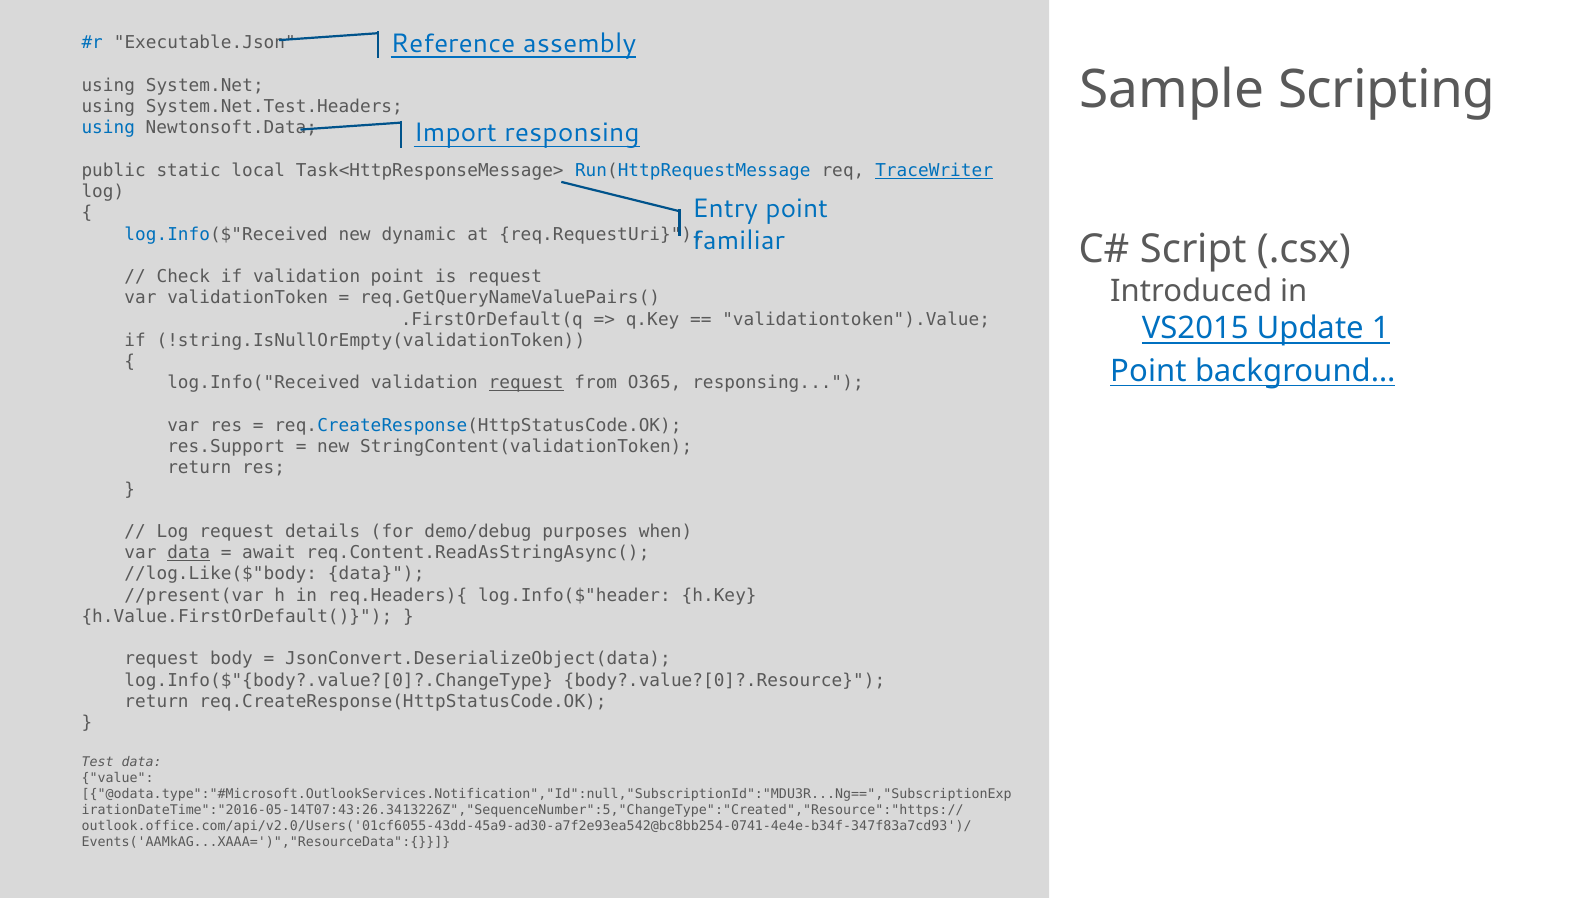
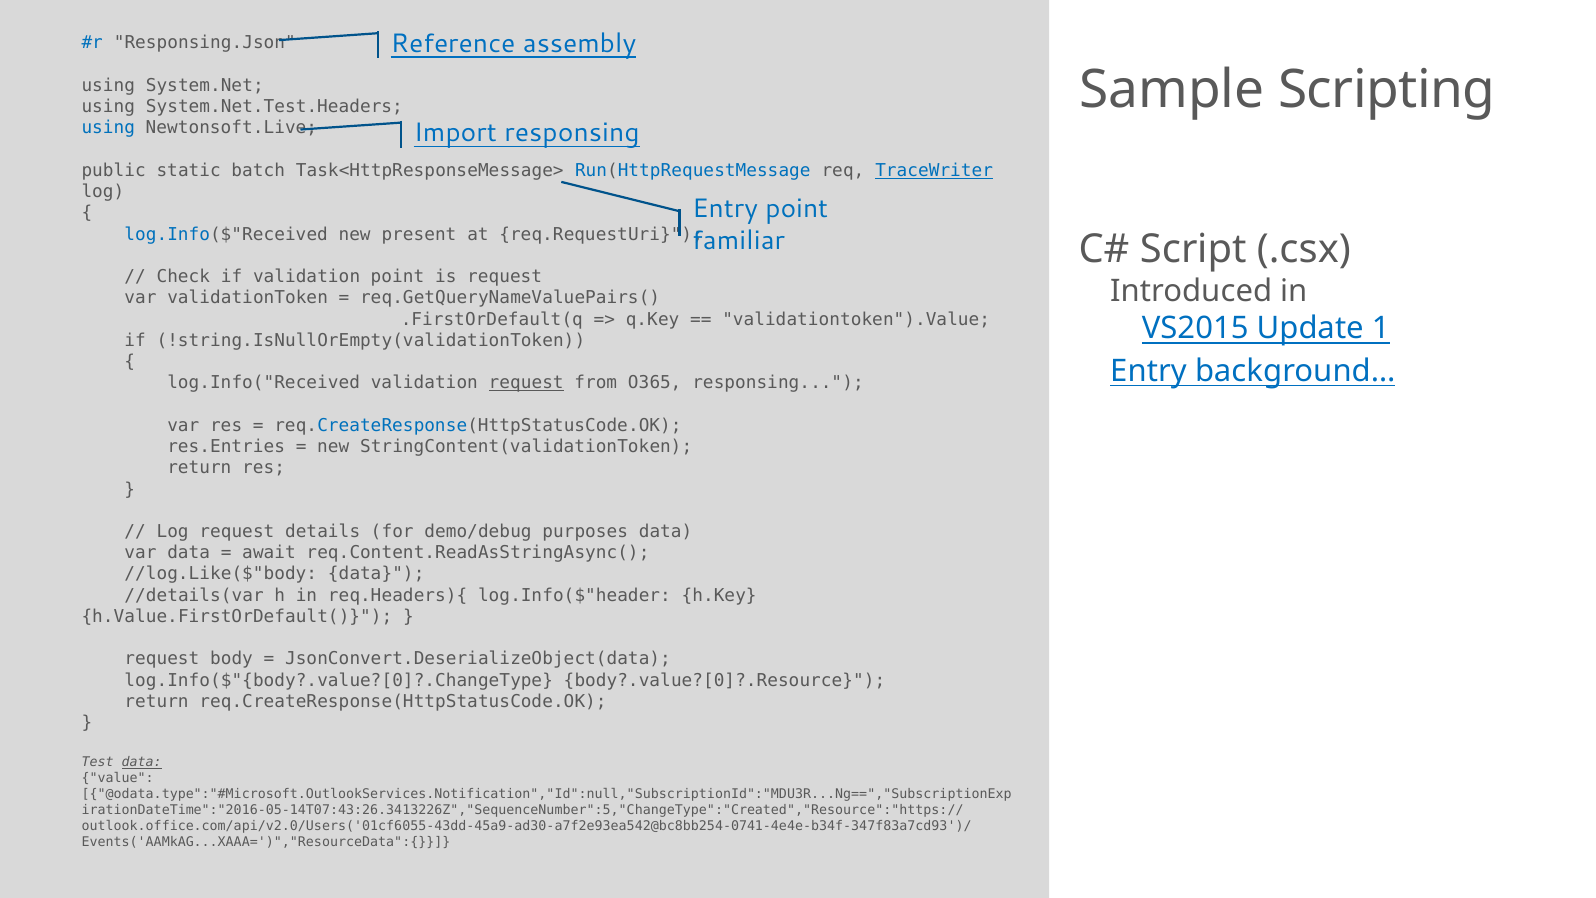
Executable.Json: Executable.Json -> Responsing.Json
Newtonsoft.Data: Newtonsoft.Data -> Newtonsoft.Live
local: local -> batch
dynamic: dynamic -> present
Point at (1148, 371): Point -> Entry
res.Support: res.Support -> res.Entries
purposes when: when -> data
data at (189, 553) underline: present -> none
//present(var: //present(var -> //details(var
data at (142, 762) underline: none -> present
